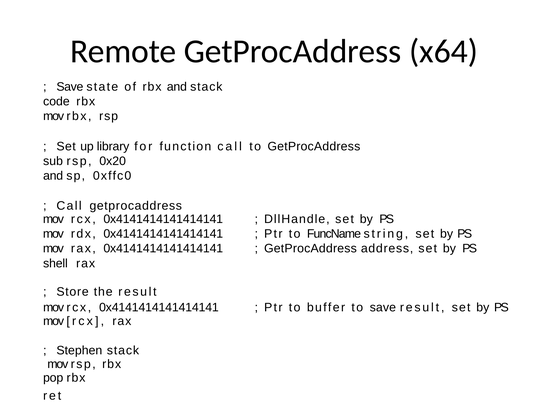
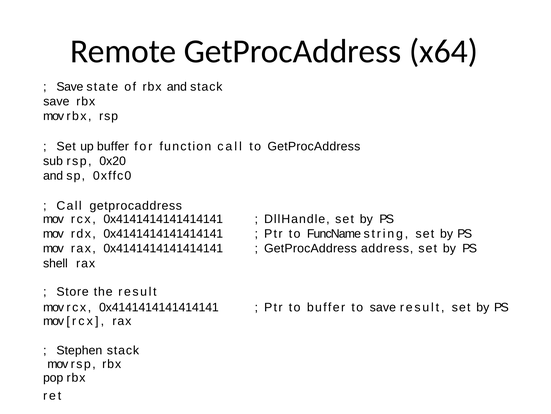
code at (56, 101): code -> save
up library: library -> buffer
